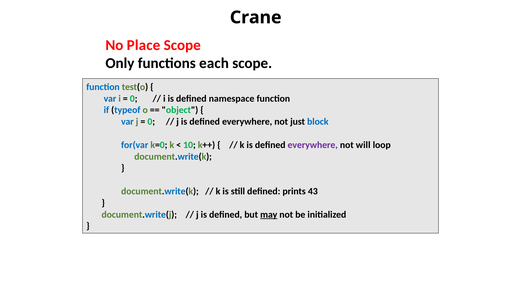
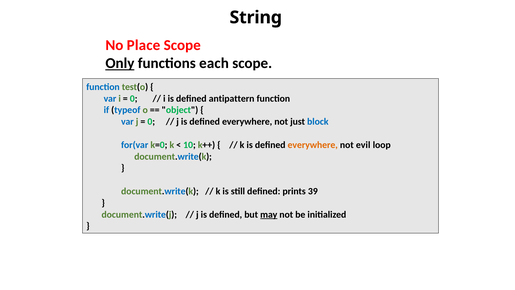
Crane: Crane -> String
Only underline: none -> present
namespace: namespace -> antipattern
everywhere at (313, 145) colour: purple -> orange
will: will -> evil
43: 43 -> 39
